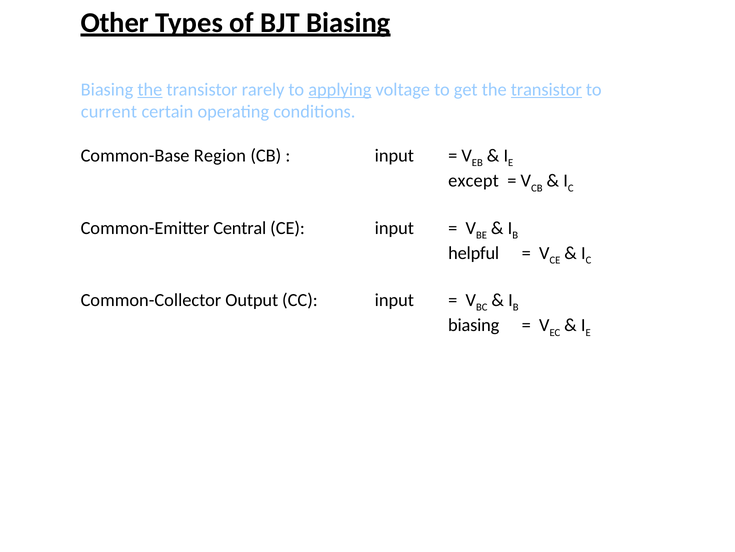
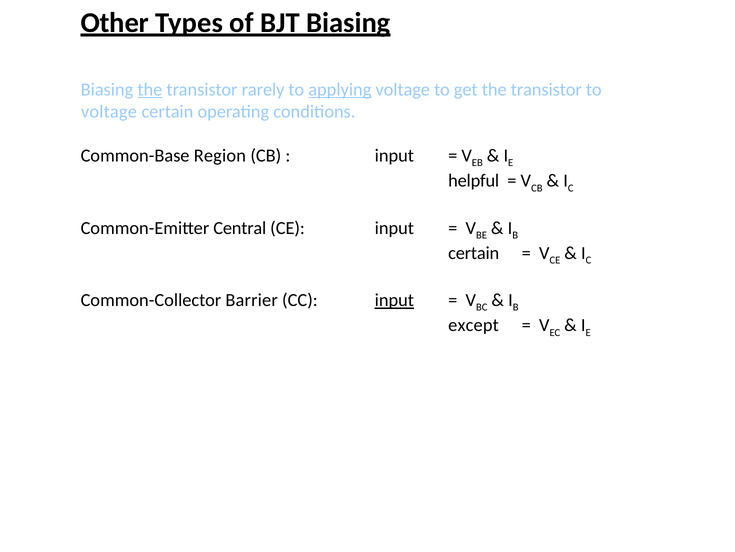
transistor at (546, 89) underline: present -> none
current at (109, 111): current -> voltage
except: except -> helpful
helpful at (474, 253): helpful -> certain
Output: Output -> Barrier
input at (394, 300) underline: none -> present
biasing at (474, 325): biasing -> except
